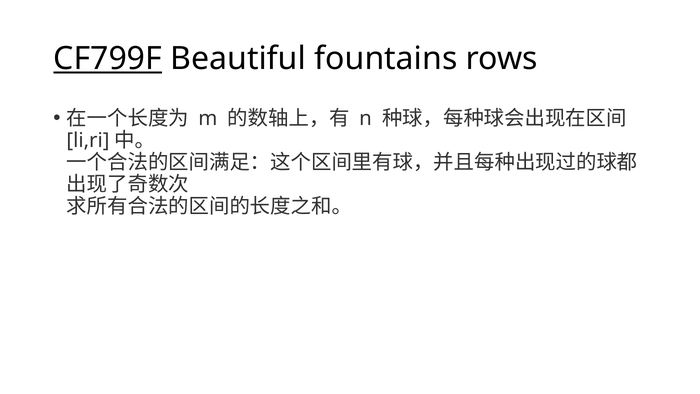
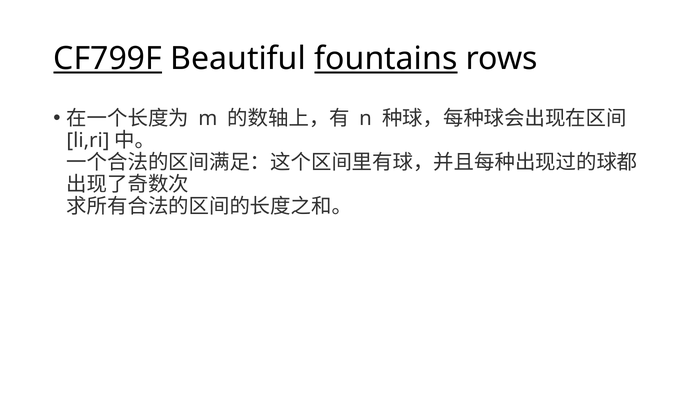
fountains underline: none -> present
